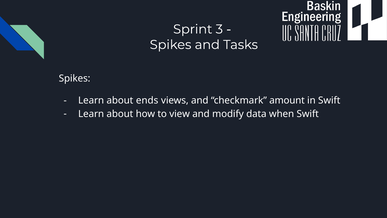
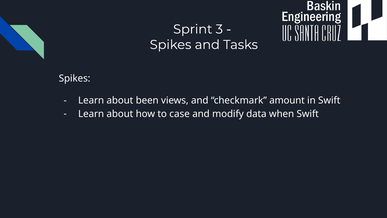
ends: ends -> been
view: view -> case
